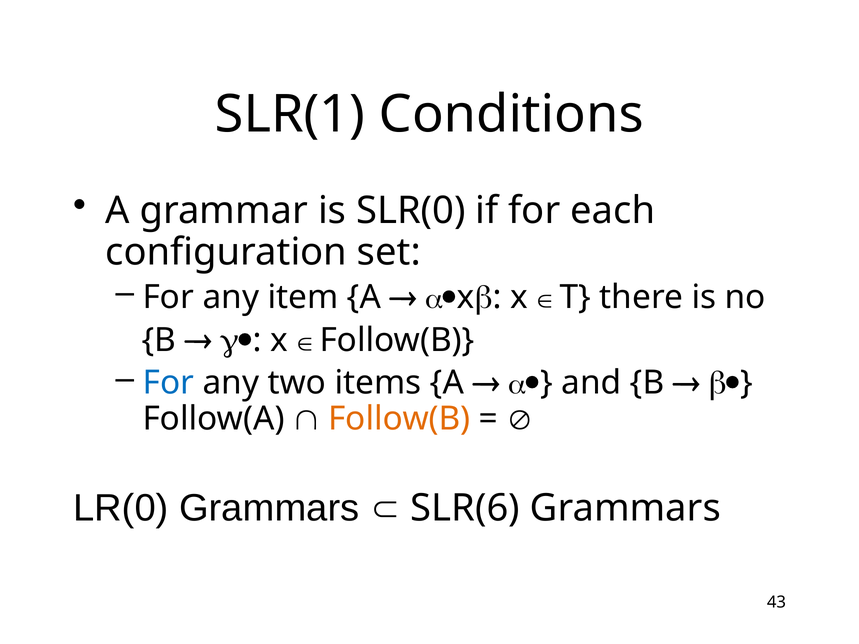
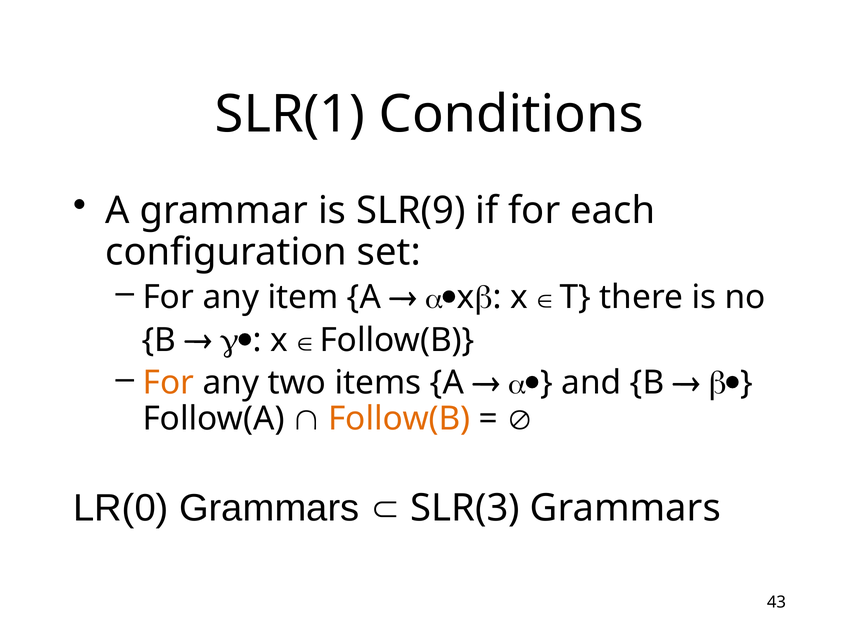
SLR(0: SLR(0 -> SLR(9
For at (168, 383) colour: blue -> orange
SLR(6: SLR(6 -> SLR(3
